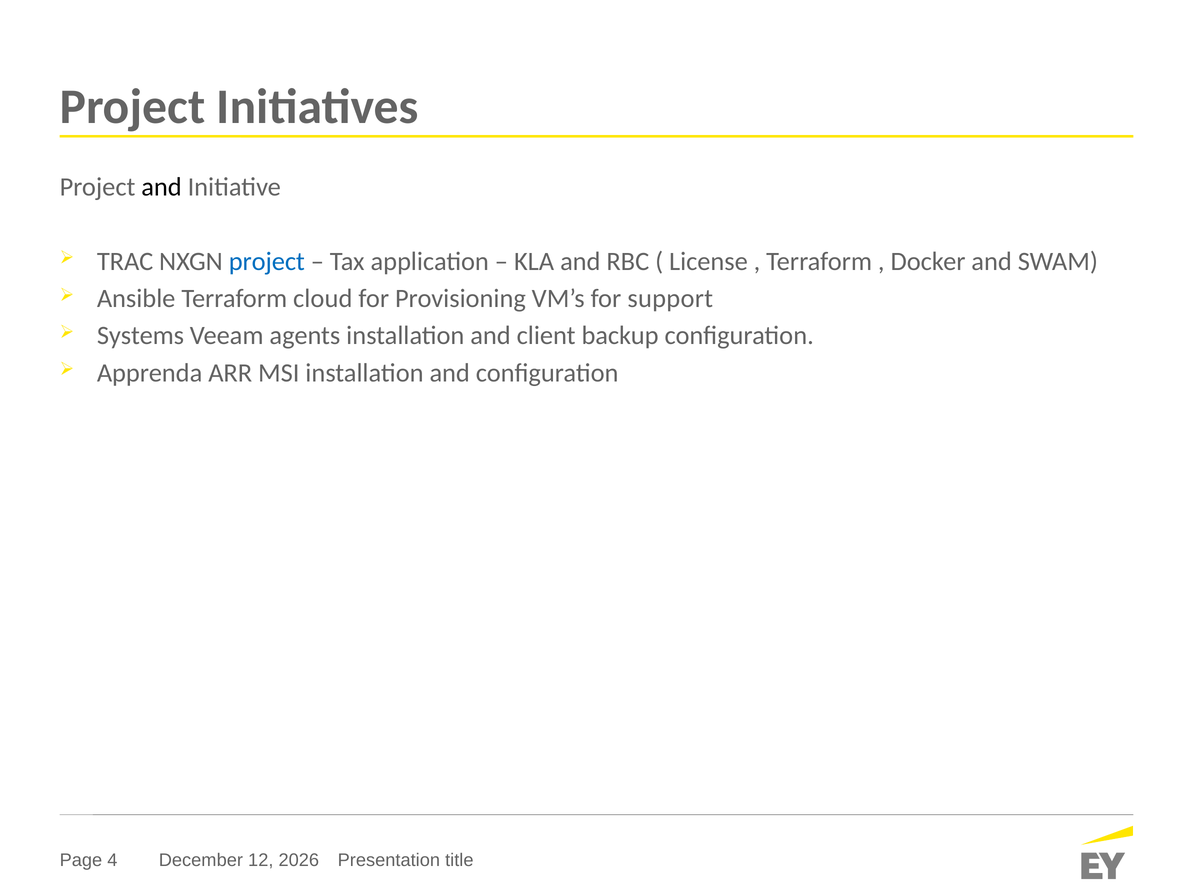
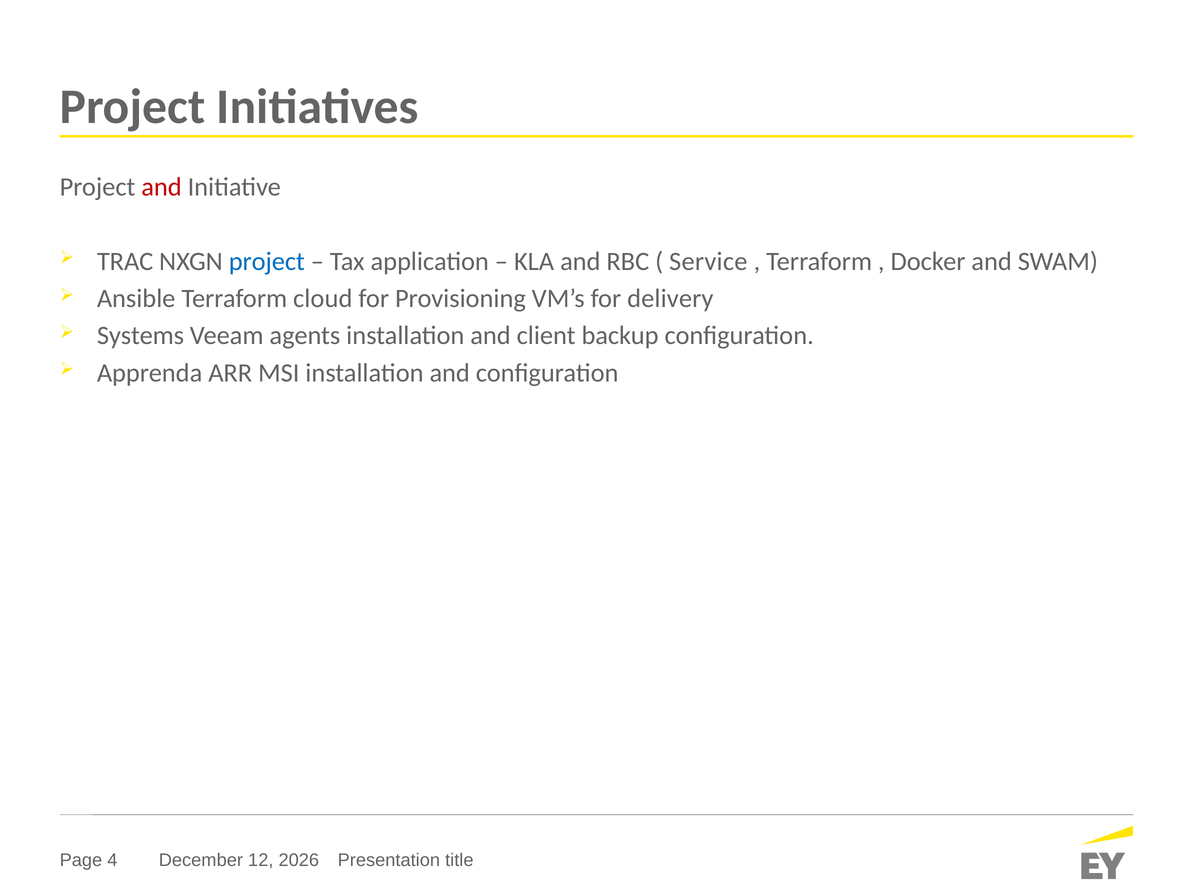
and at (162, 187) colour: black -> red
License: License -> Service
support: support -> delivery
